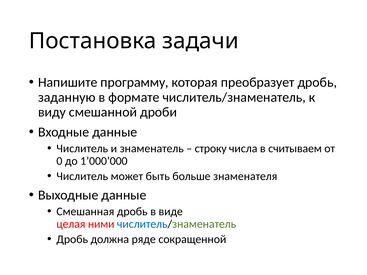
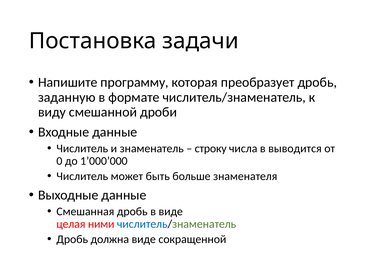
считываем: считываем -> выводится
должна ряде: ряде -> виде
